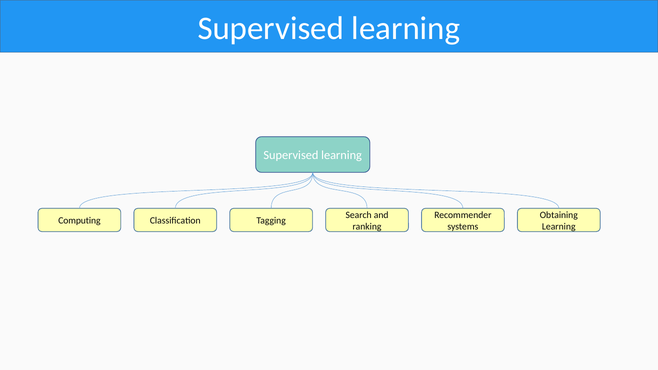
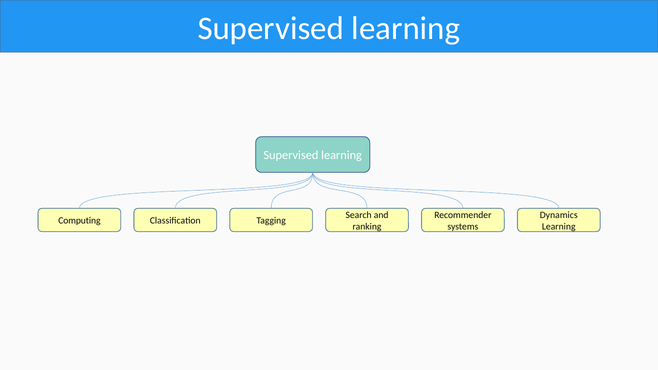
Obtaining: Obtaining -> Dynamics
